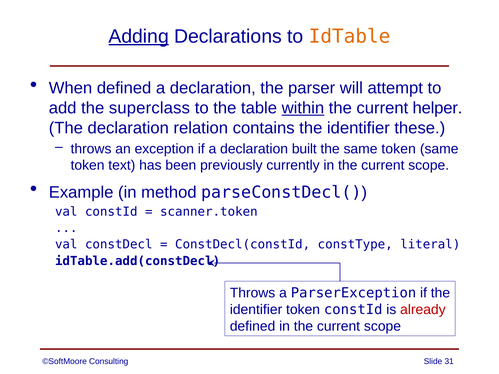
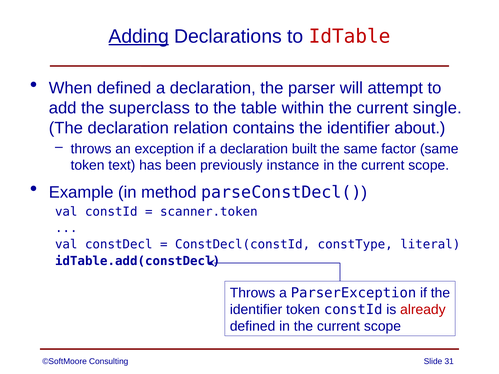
IdTable colour: orange -> red
within underline: present -> none
helper: helper -> single
these: these -> about
the same token: token -> factor
currently: currently -> instance
